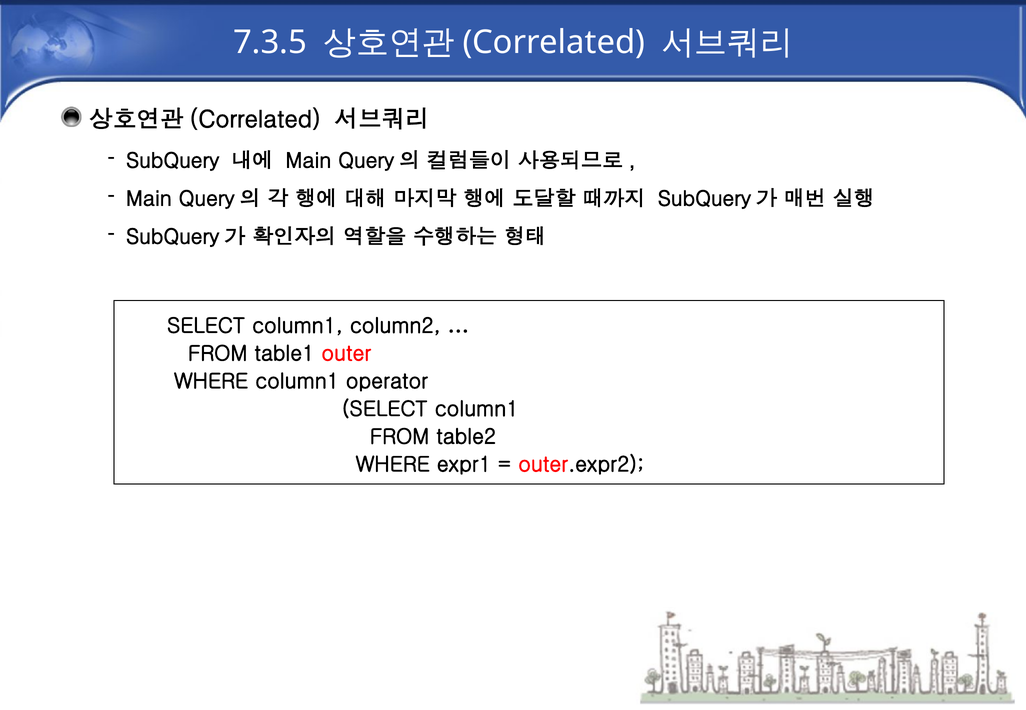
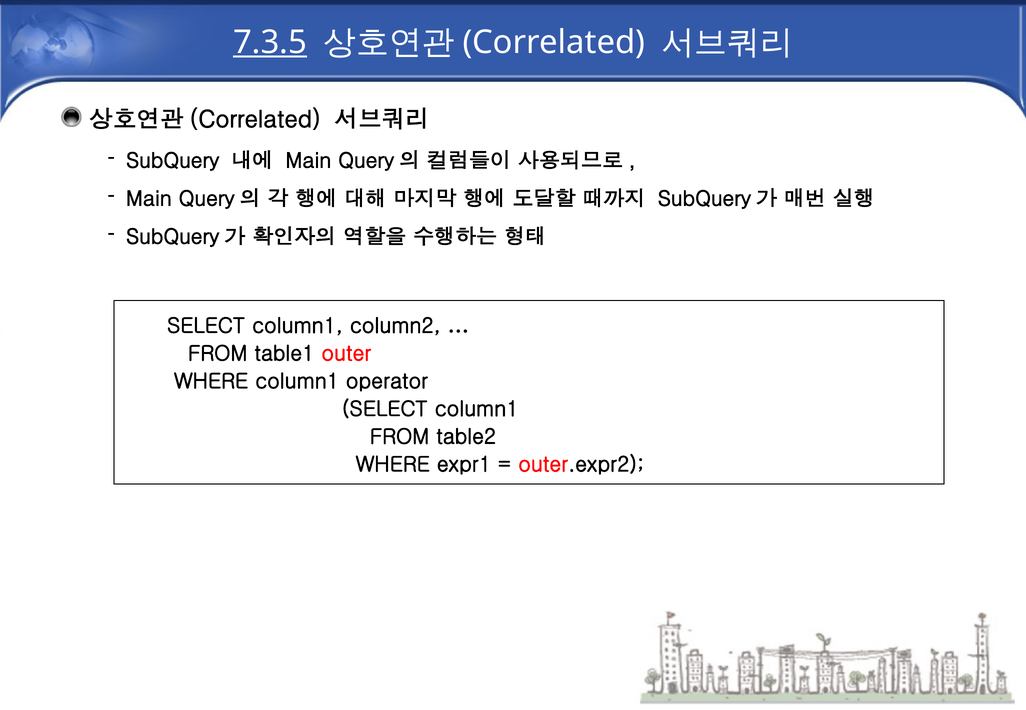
7.3.5 underline: none -> present
